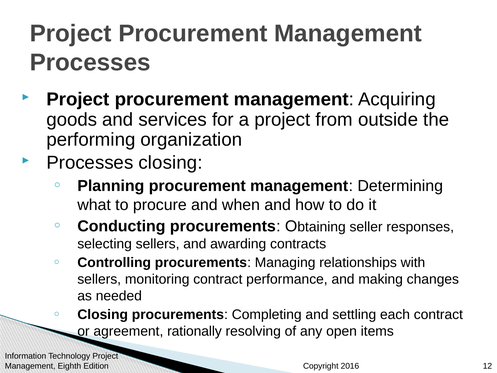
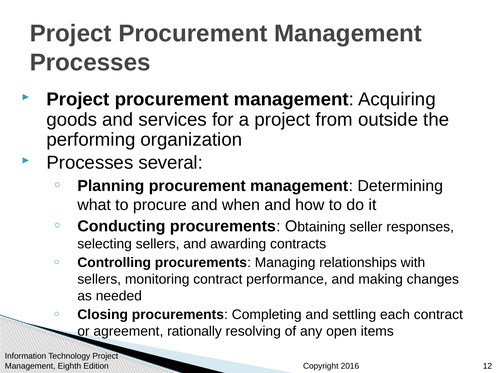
Processes closing: closing -> several
